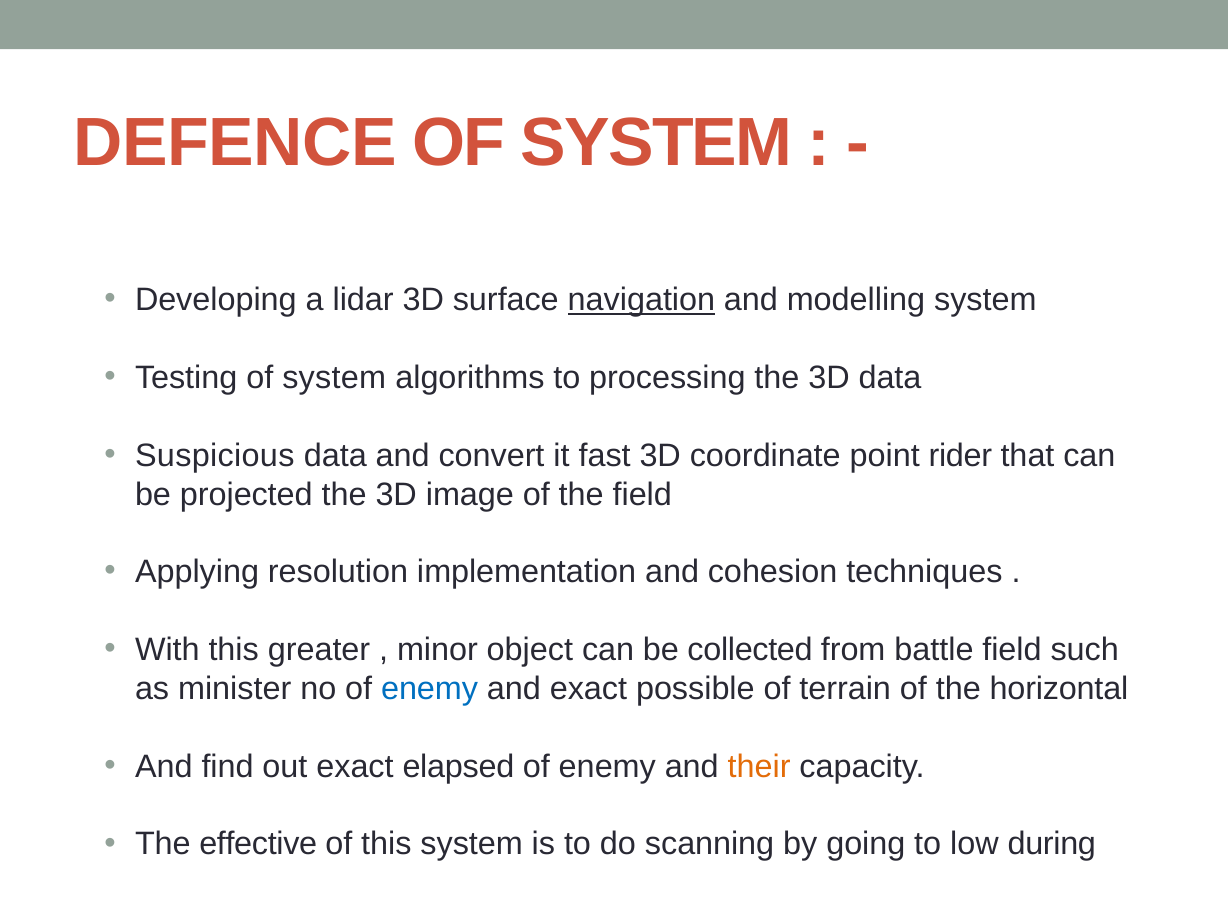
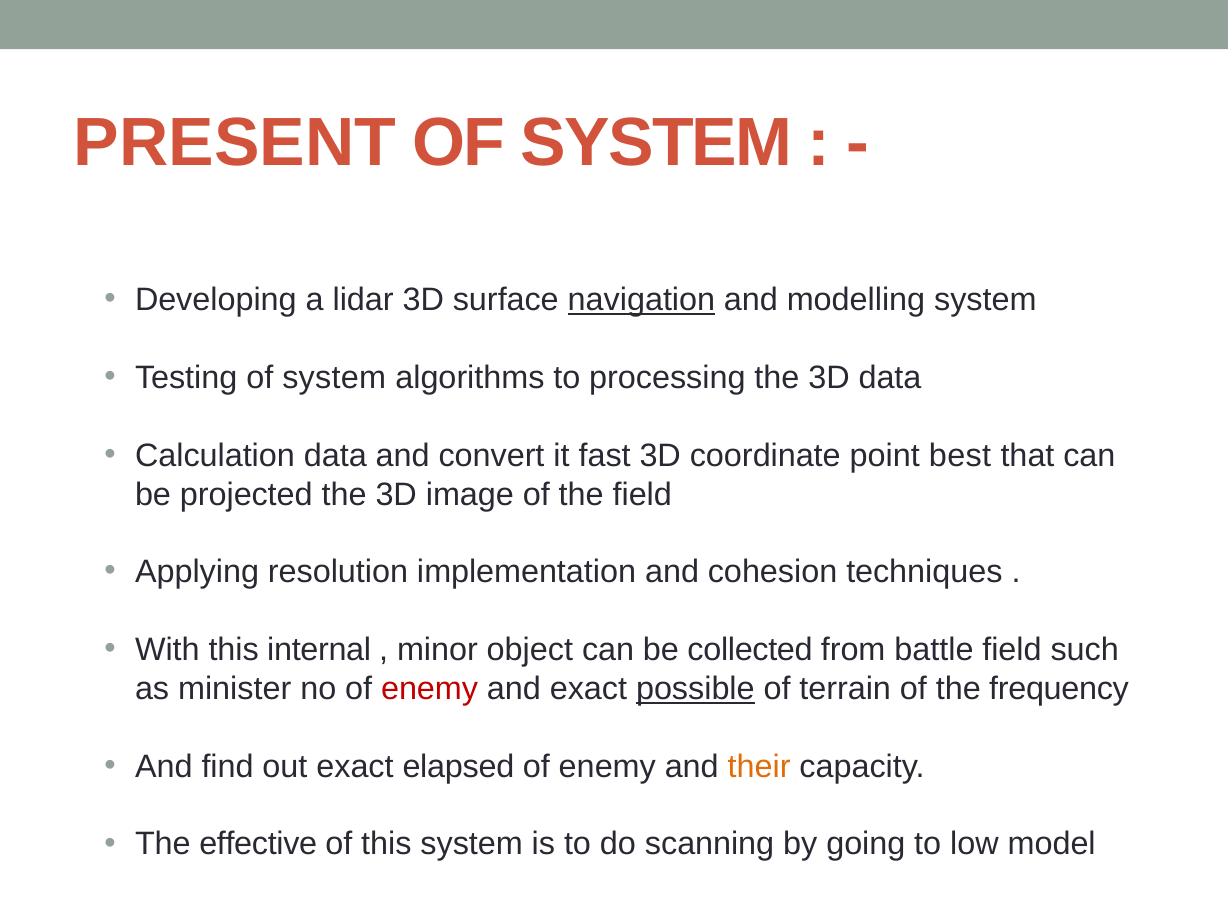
DEFENCE: DEFENCE -> PRESENT
Suspicious: Suspicious -> Calculation
rider: rider -> best
greater: greater -> internal
enemy at (430, 689) colour: blue -> red
possible underline: none -> present
horizontal: horizontal -> frequency
during: during -> model
